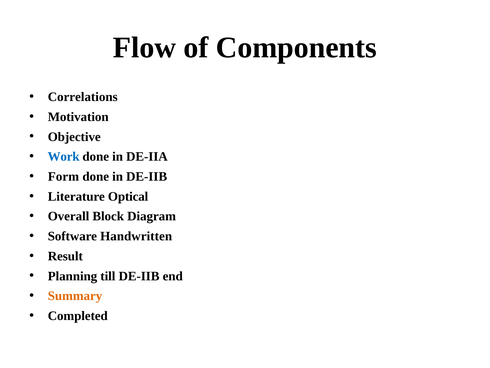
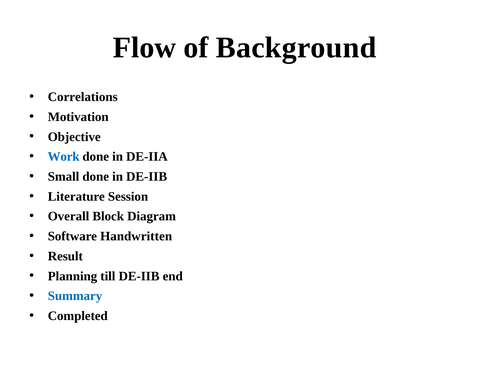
Components: Components -> Background
Form: Form -> Small
Optical: Optical -> Session
Summary colour: orange -> blue
